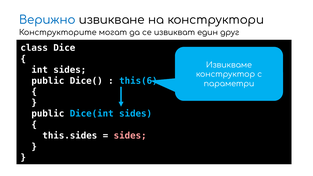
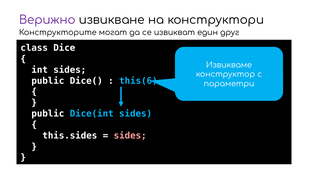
Верижно colour: blue -> purple
